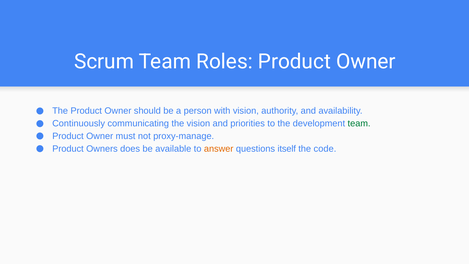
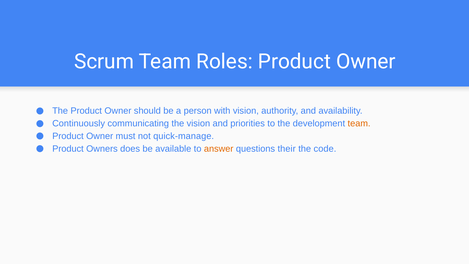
team at (359, 123) colour: green -> orange
proxy-manage: proxy-manage -> quick-manage
itself: itself -> their
